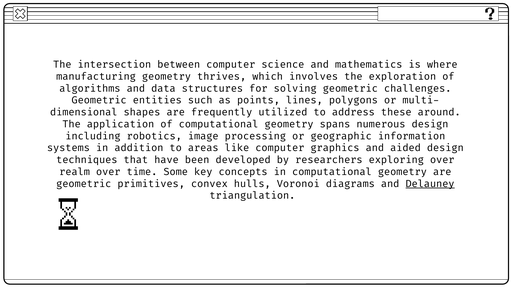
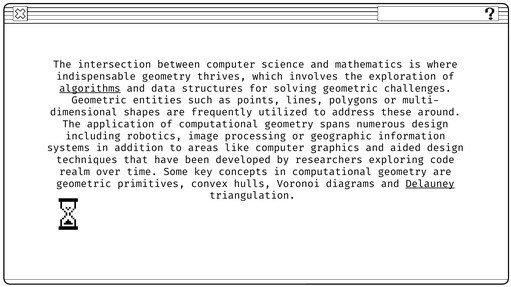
manufacturing: manufacturing -> indispensable
algorithms underline: none -> present
exploring over: over -> code
